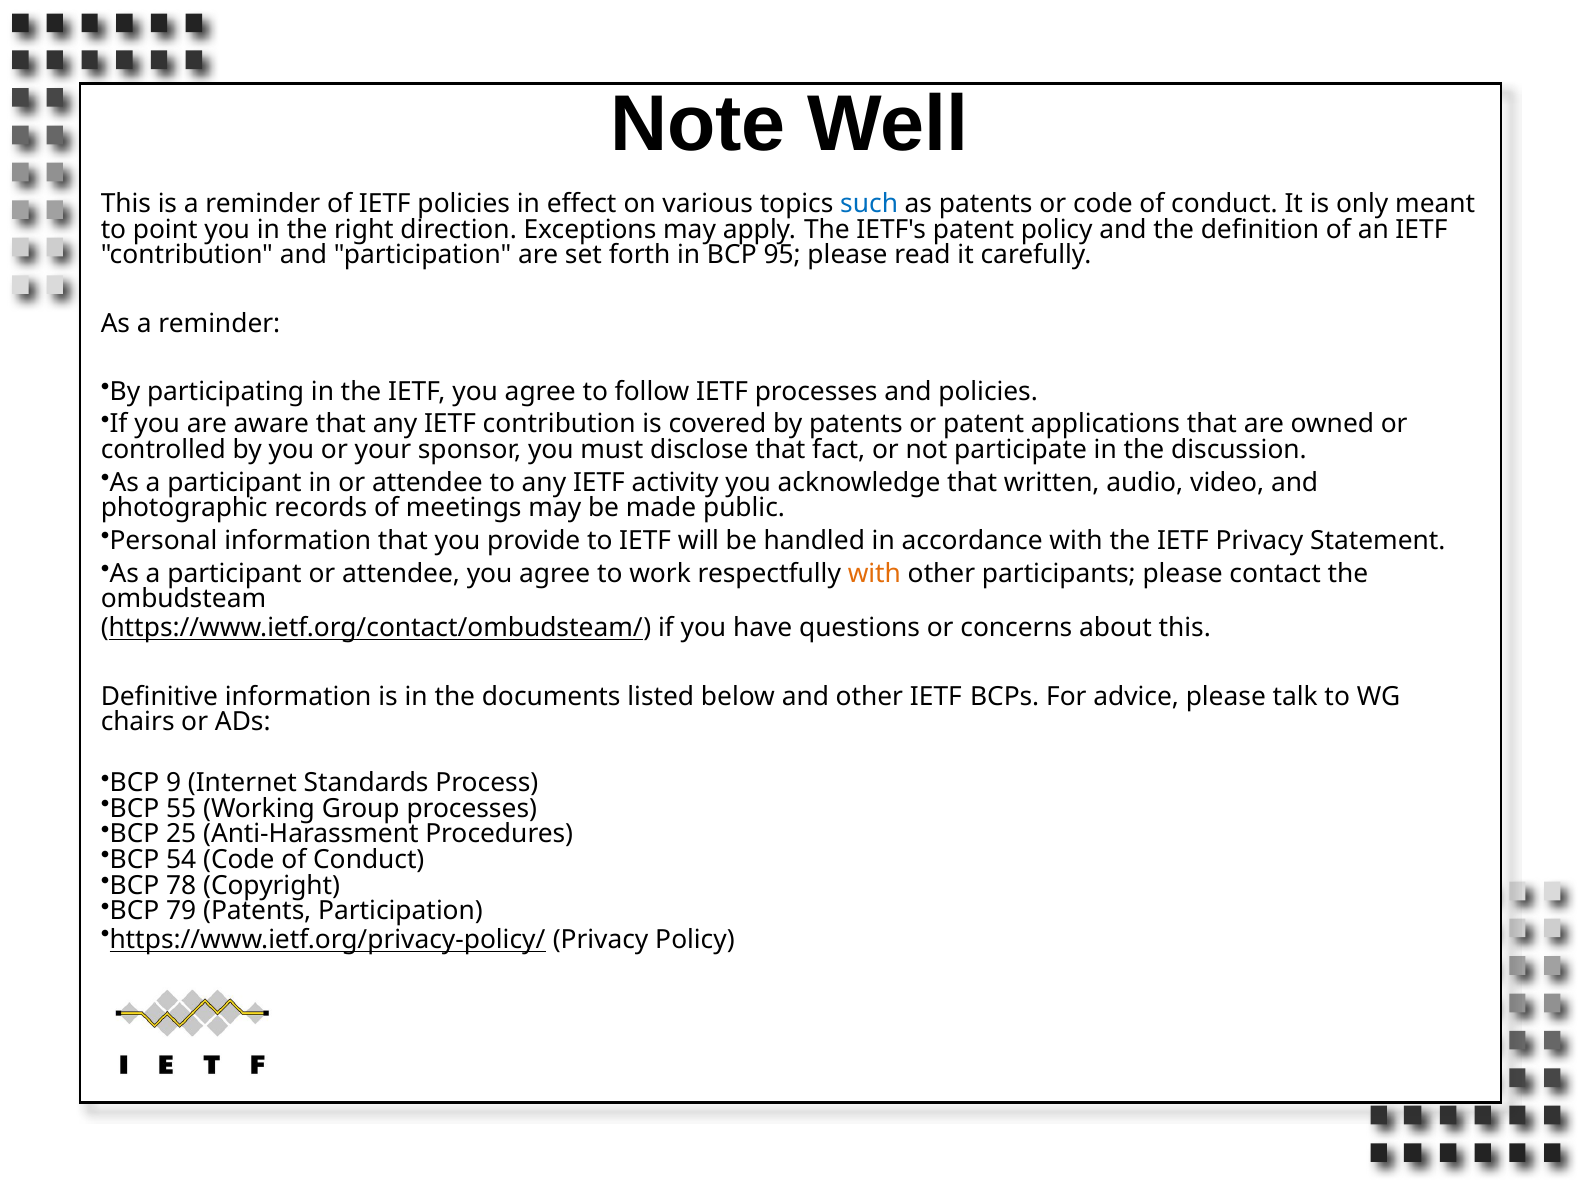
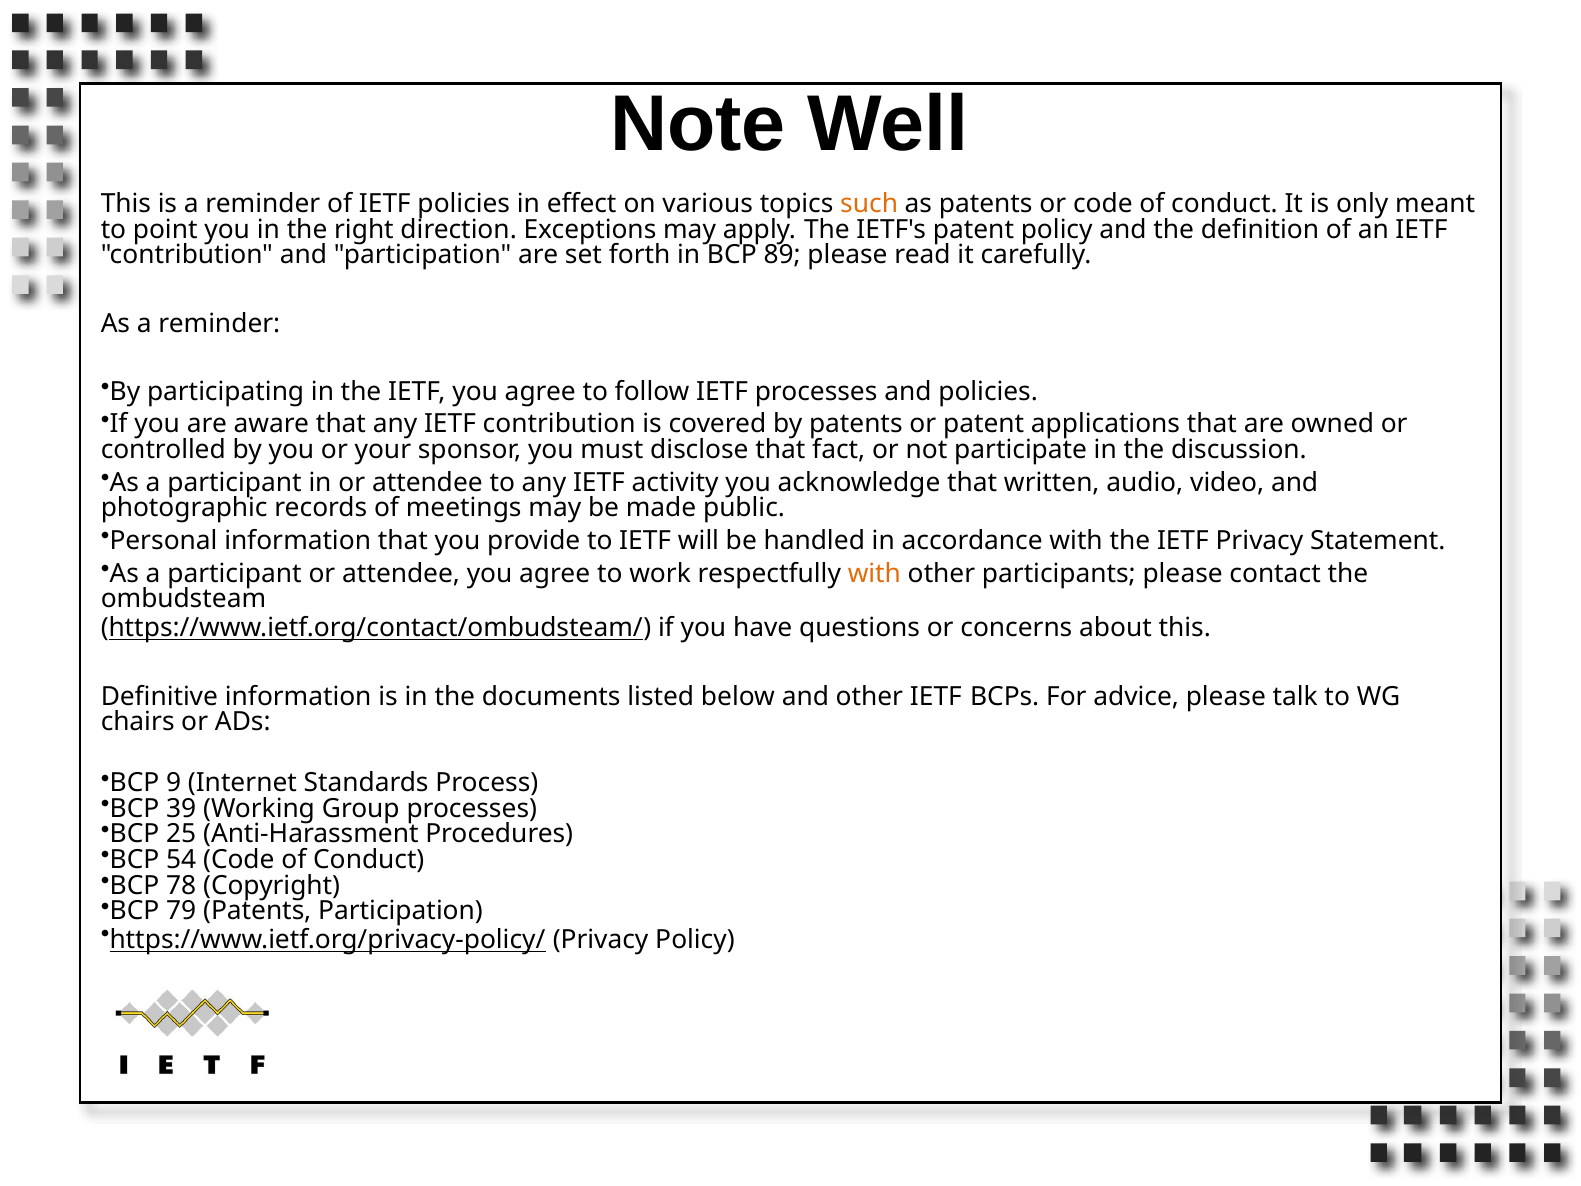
such colour: blue -> orange
95: 95 -> 89
55: 55 -> 39
